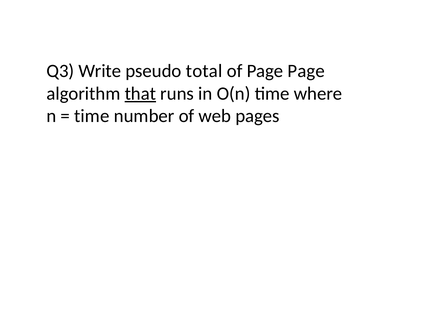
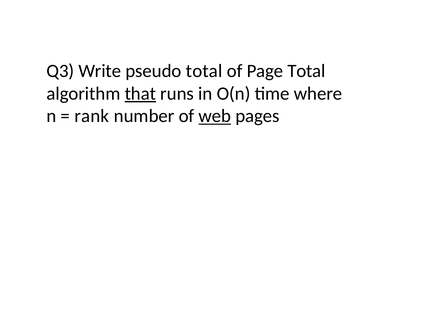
Page Page: Page -> Total
time at (92, 116): time -> rank
web underline: none -> present
